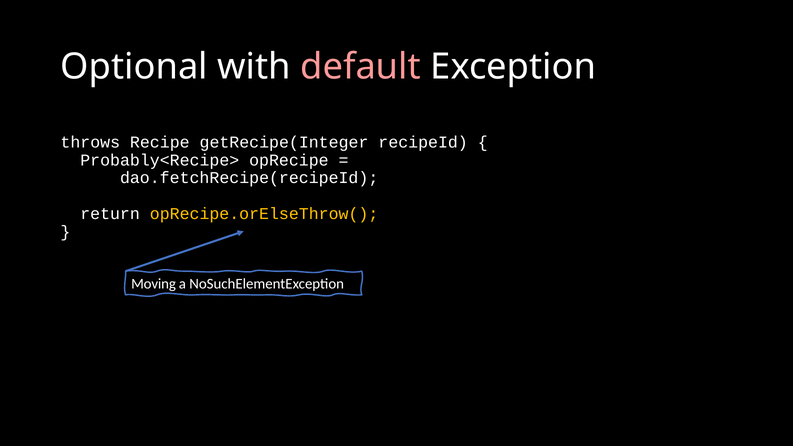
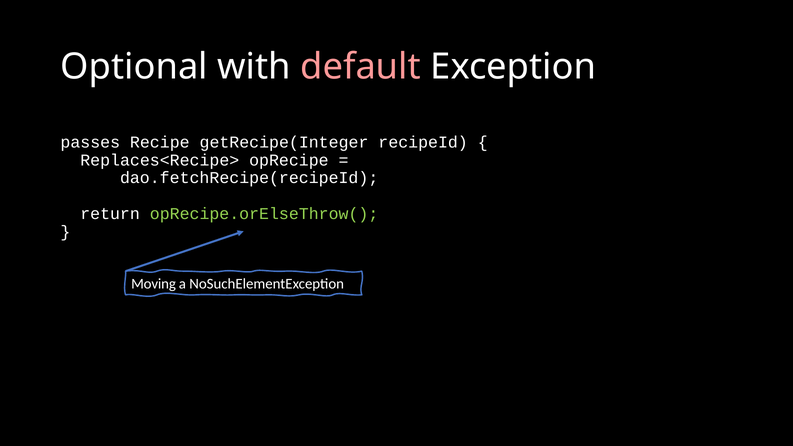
throws: throws -> passes
Probably<Recipe>: Probably<Recipe> -> Replaces<Recipe>
opRecipe.orElseThrow( colour: yellow -> light green
